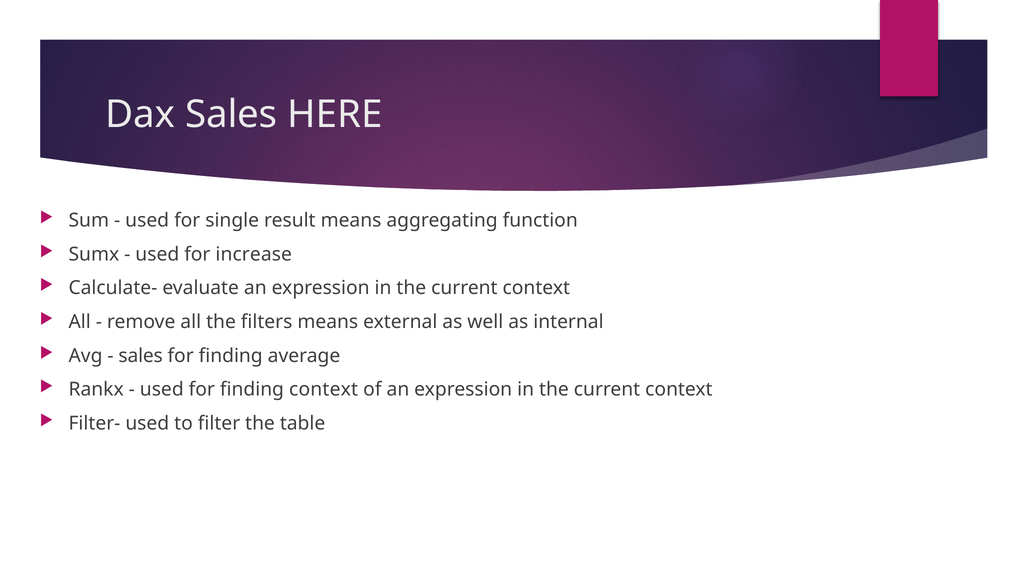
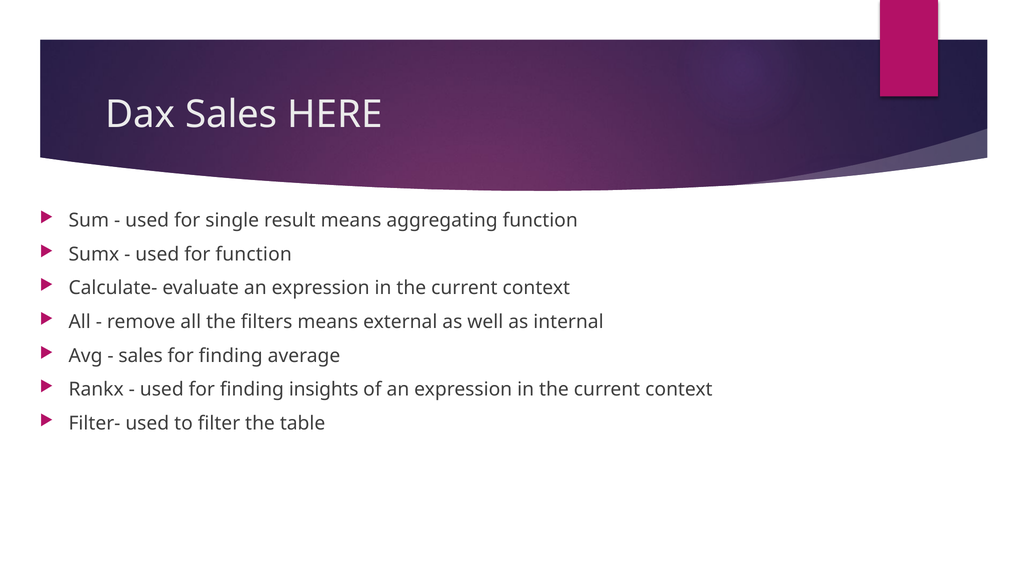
for increase: increase -> function
finding context: context -> insights
